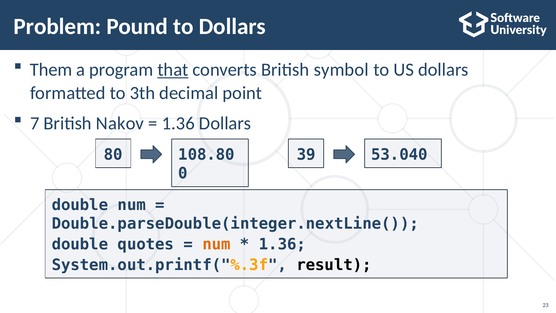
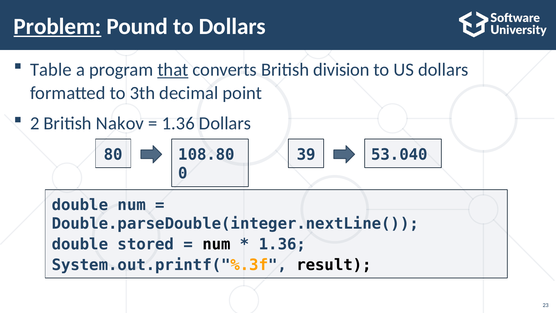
Problem underline: none -> present
Them: Them -> Table
symbol: symbol -> division
7: 7 -> 2
quotes: quotes -> stored
num at (216, 244) colour: orange -> black
